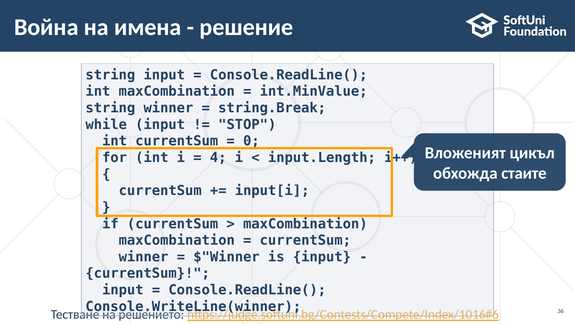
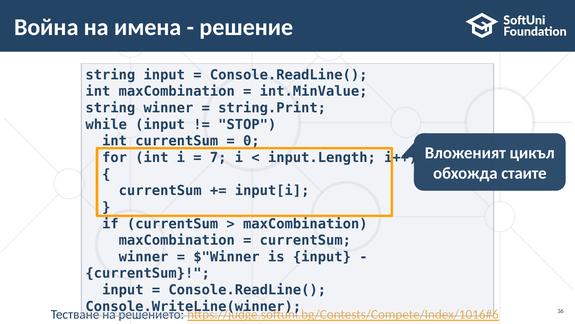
string.Break: string.Break -> string.Print
4: 4 -> 7
